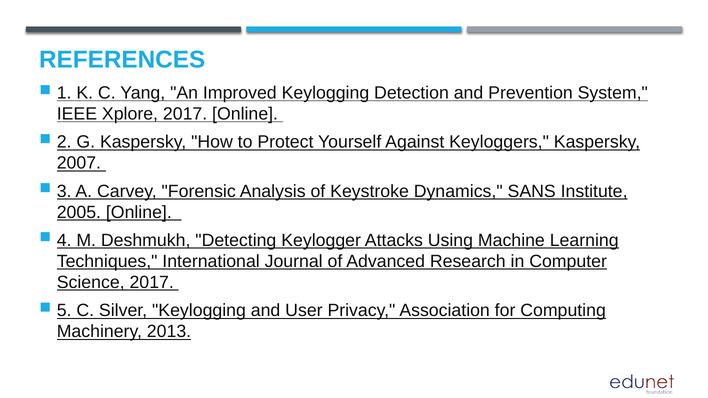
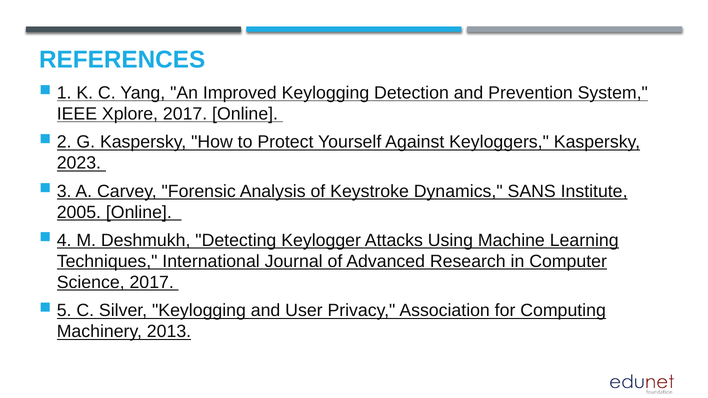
2007: 2007 -> 2023
